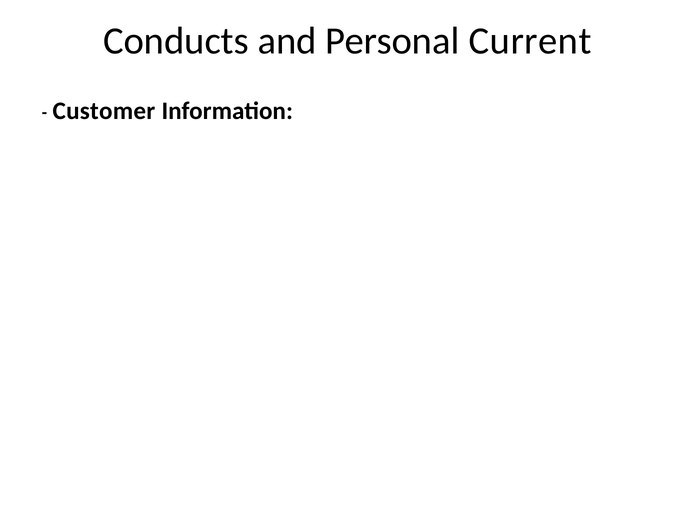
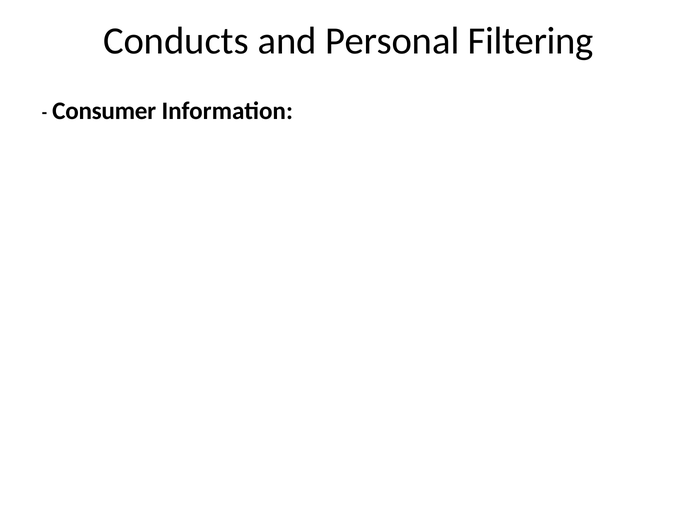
Current: Current -> Filtering
Customer: Customer -> Consumer
